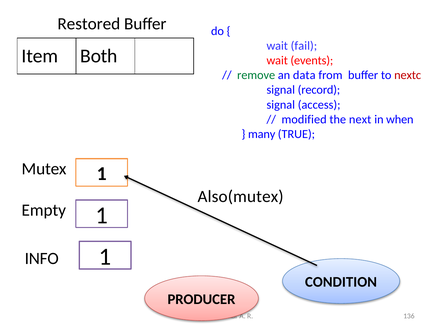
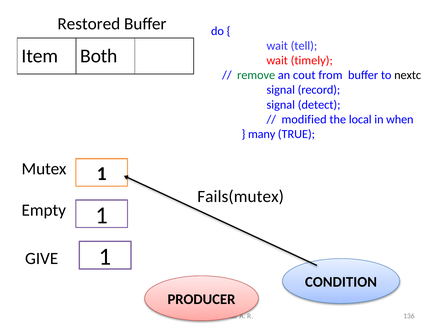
fail: fail -> tell
events: events -> timely
data: data -> cout
nextc colour: red -> black
access: access -> detect
next: next -> local
Also(mutex: Also(mutex -> Fails(mutex
INFO: INFO -> GIVE
